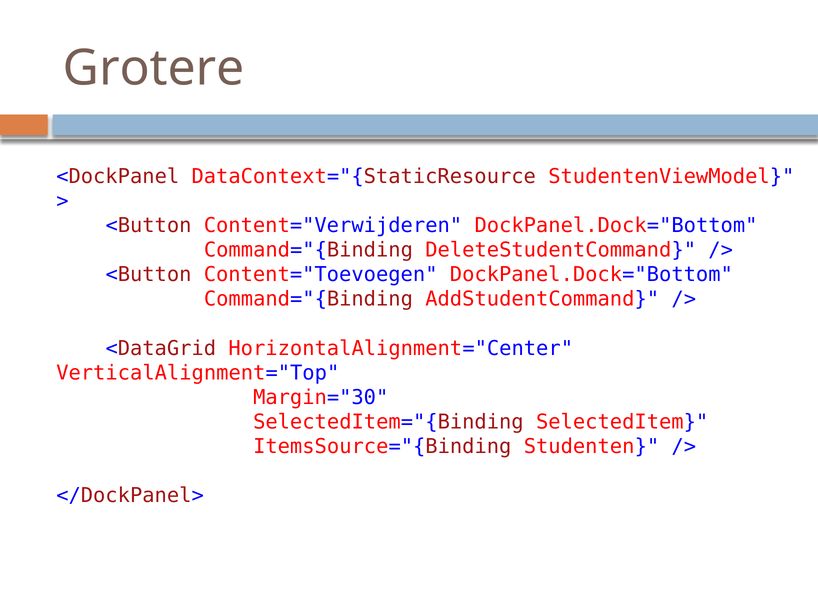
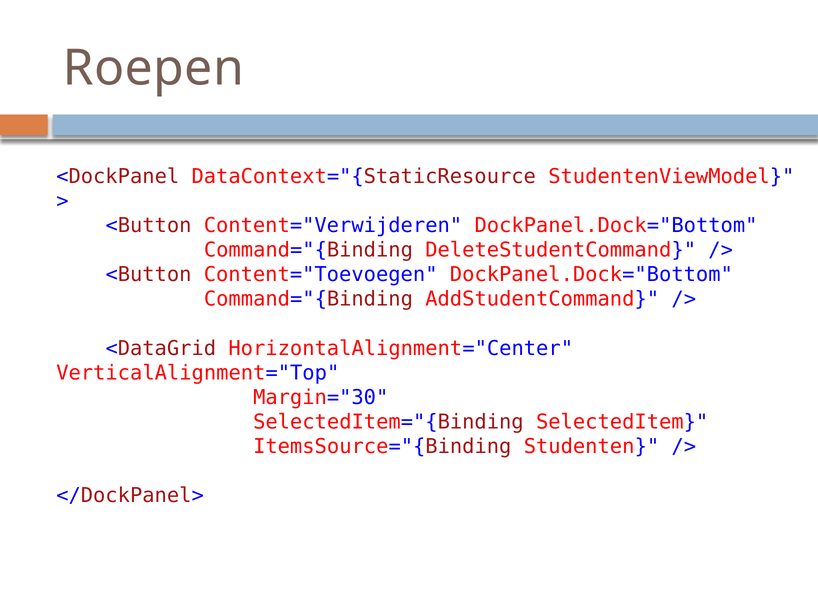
Grotere: Grotere -> Roepen
